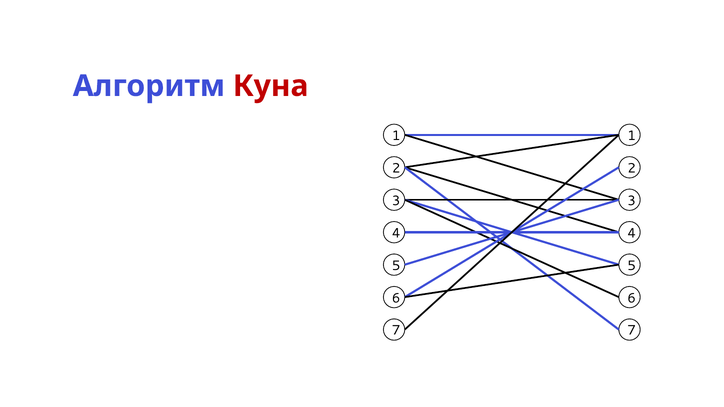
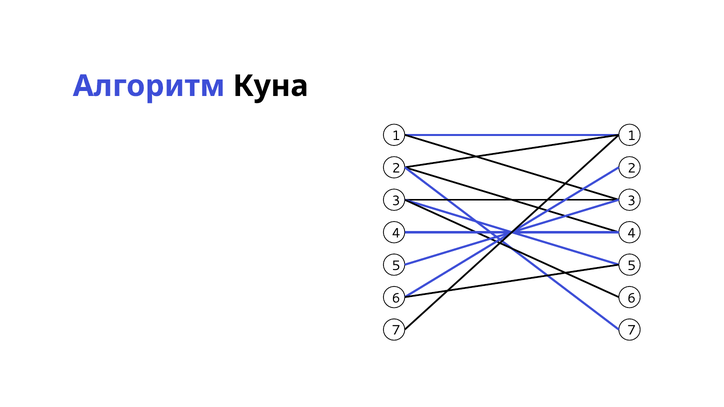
Куна colour: red -> black
